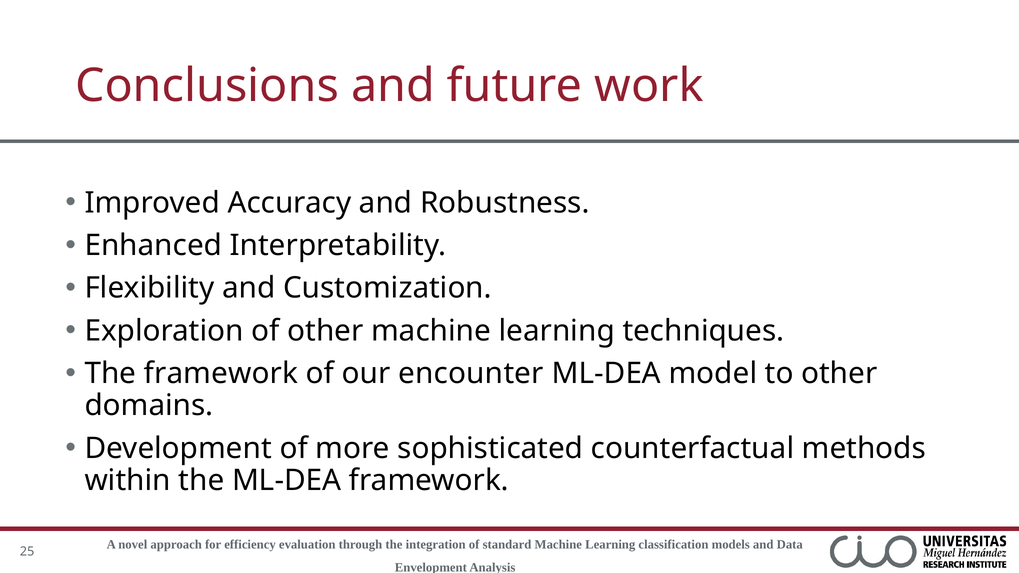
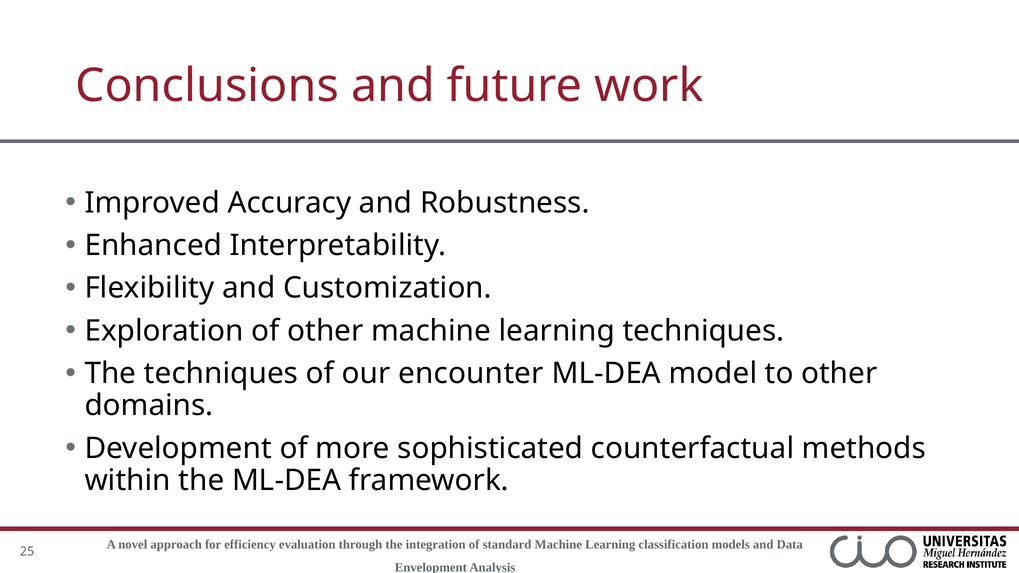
The framework: framework -> techniques
